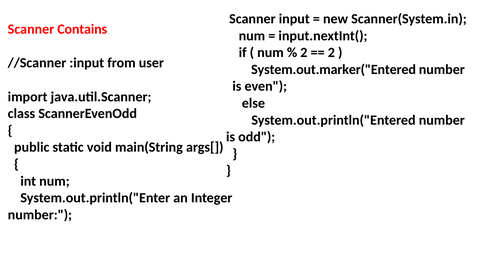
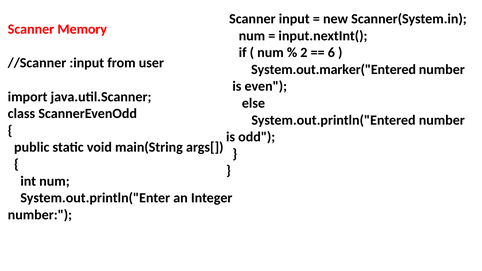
Contains: Contains -> Memory
2 at (331, 53): 2 -> 6
